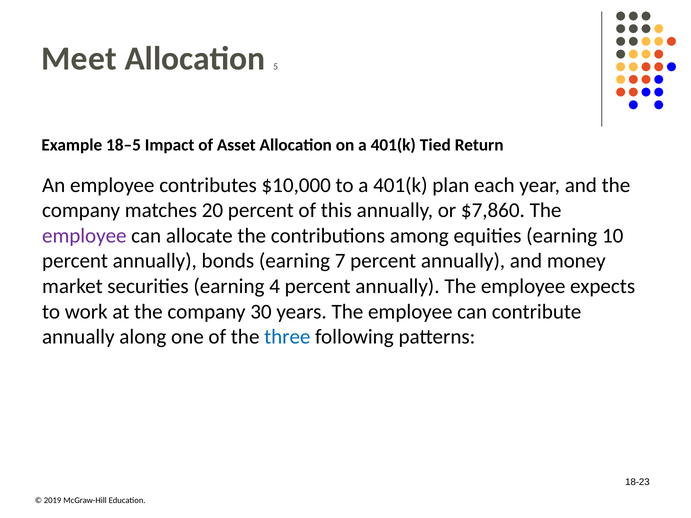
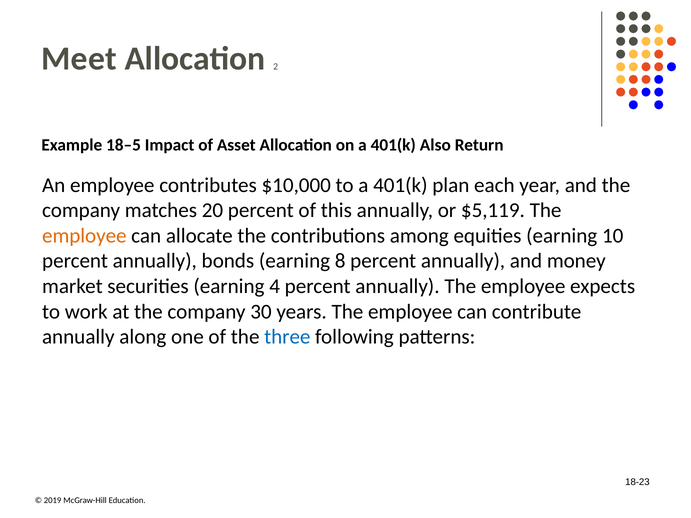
5: 5 -> 2
Tied: Tied -> Also
$7,860: $7,860 -> $5,119
employee at (84, 236) colour: purple -> orange
7: 7 -> 8
